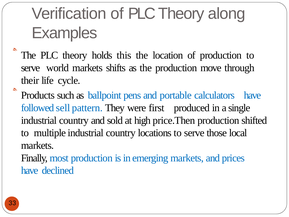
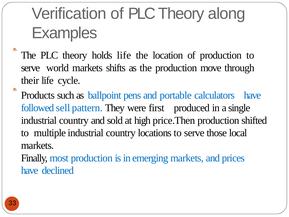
holds this: this -> life
